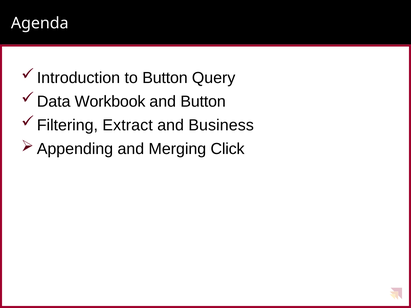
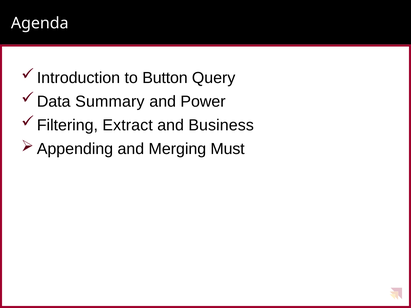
Workbook: Workbook -> Summary
and Button: Button -> Power
Click: Click -> Must
